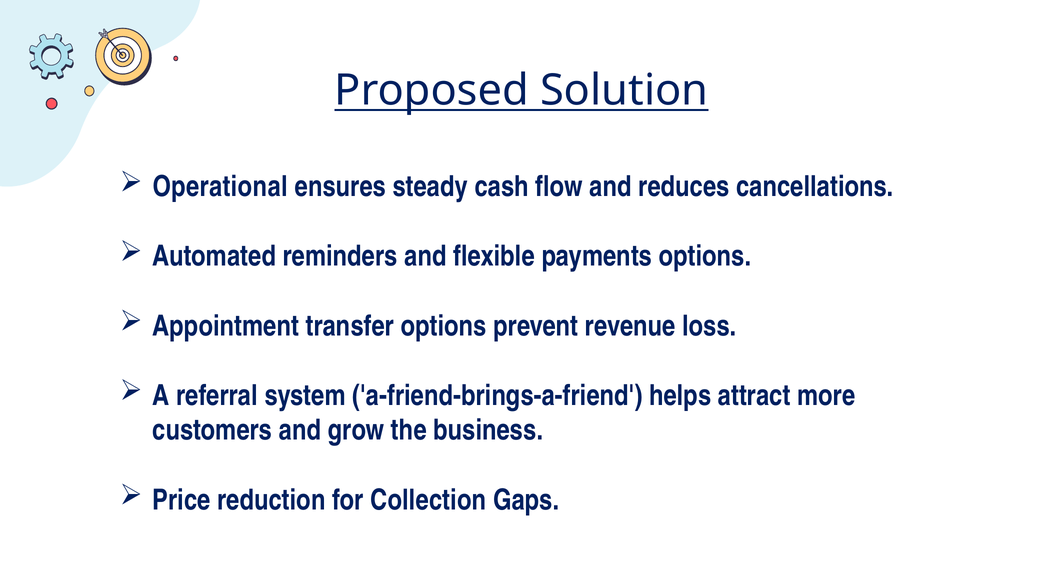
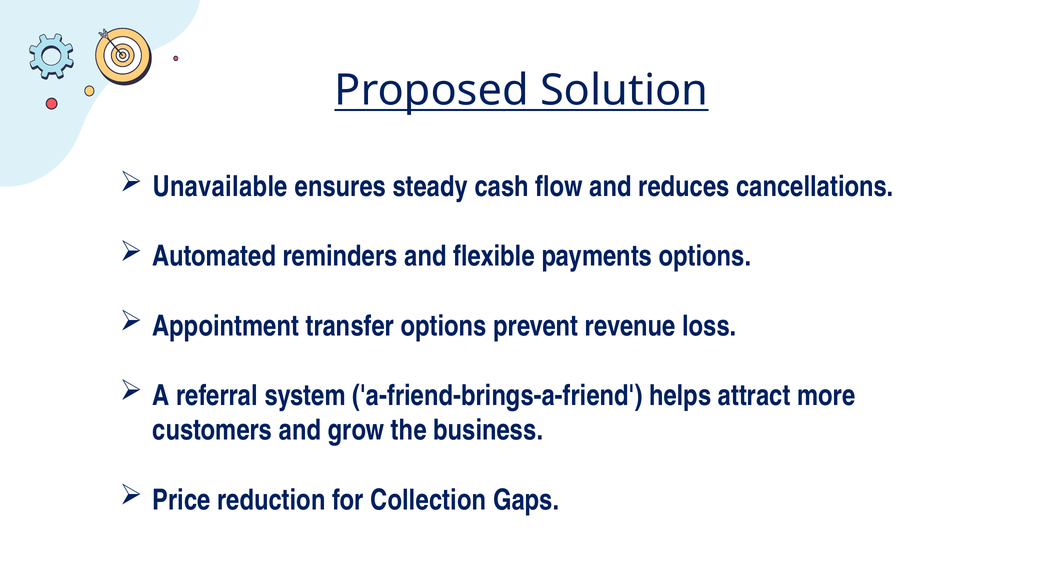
Operational: Operational -> Unavailable
